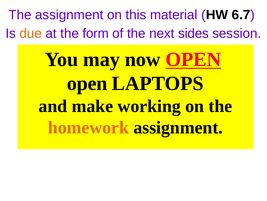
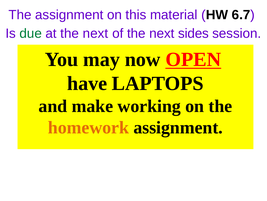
due colour: orange -> green
at the form: form -> next
open at (87, 83): open -> have
